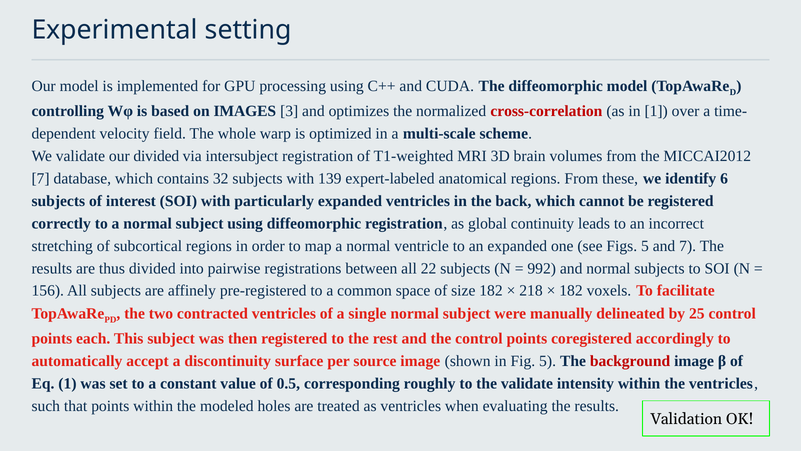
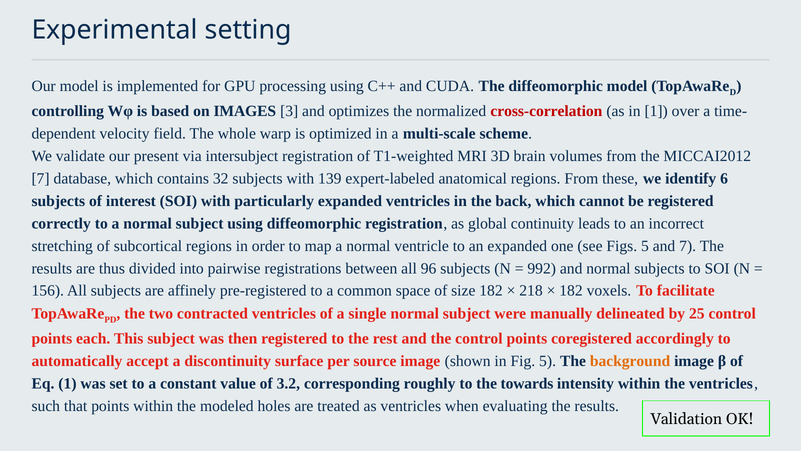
our divided: divided -> present
22: 22 -> 96
background colour: red -> orange
0.5: 0.5 -> 3.2
the validate: validate -> towards
